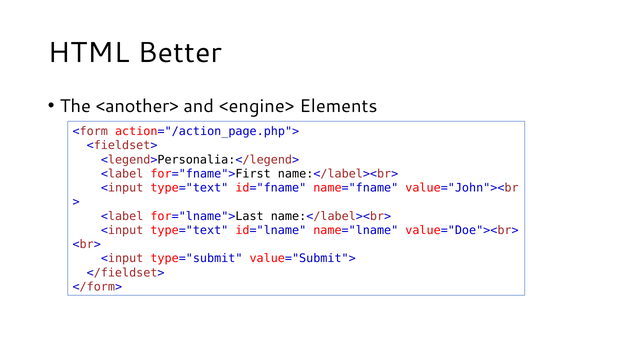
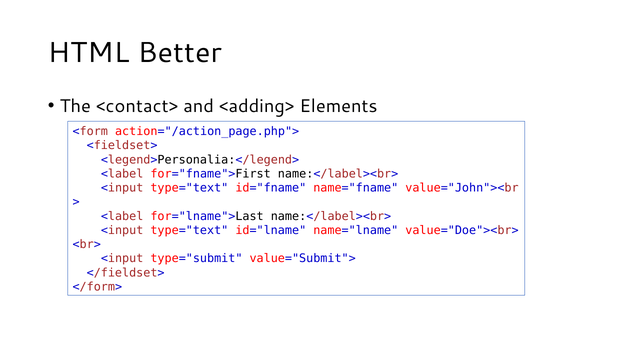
<another>: <another> -> <contact>
<engine>: <engine> -> <adding>
